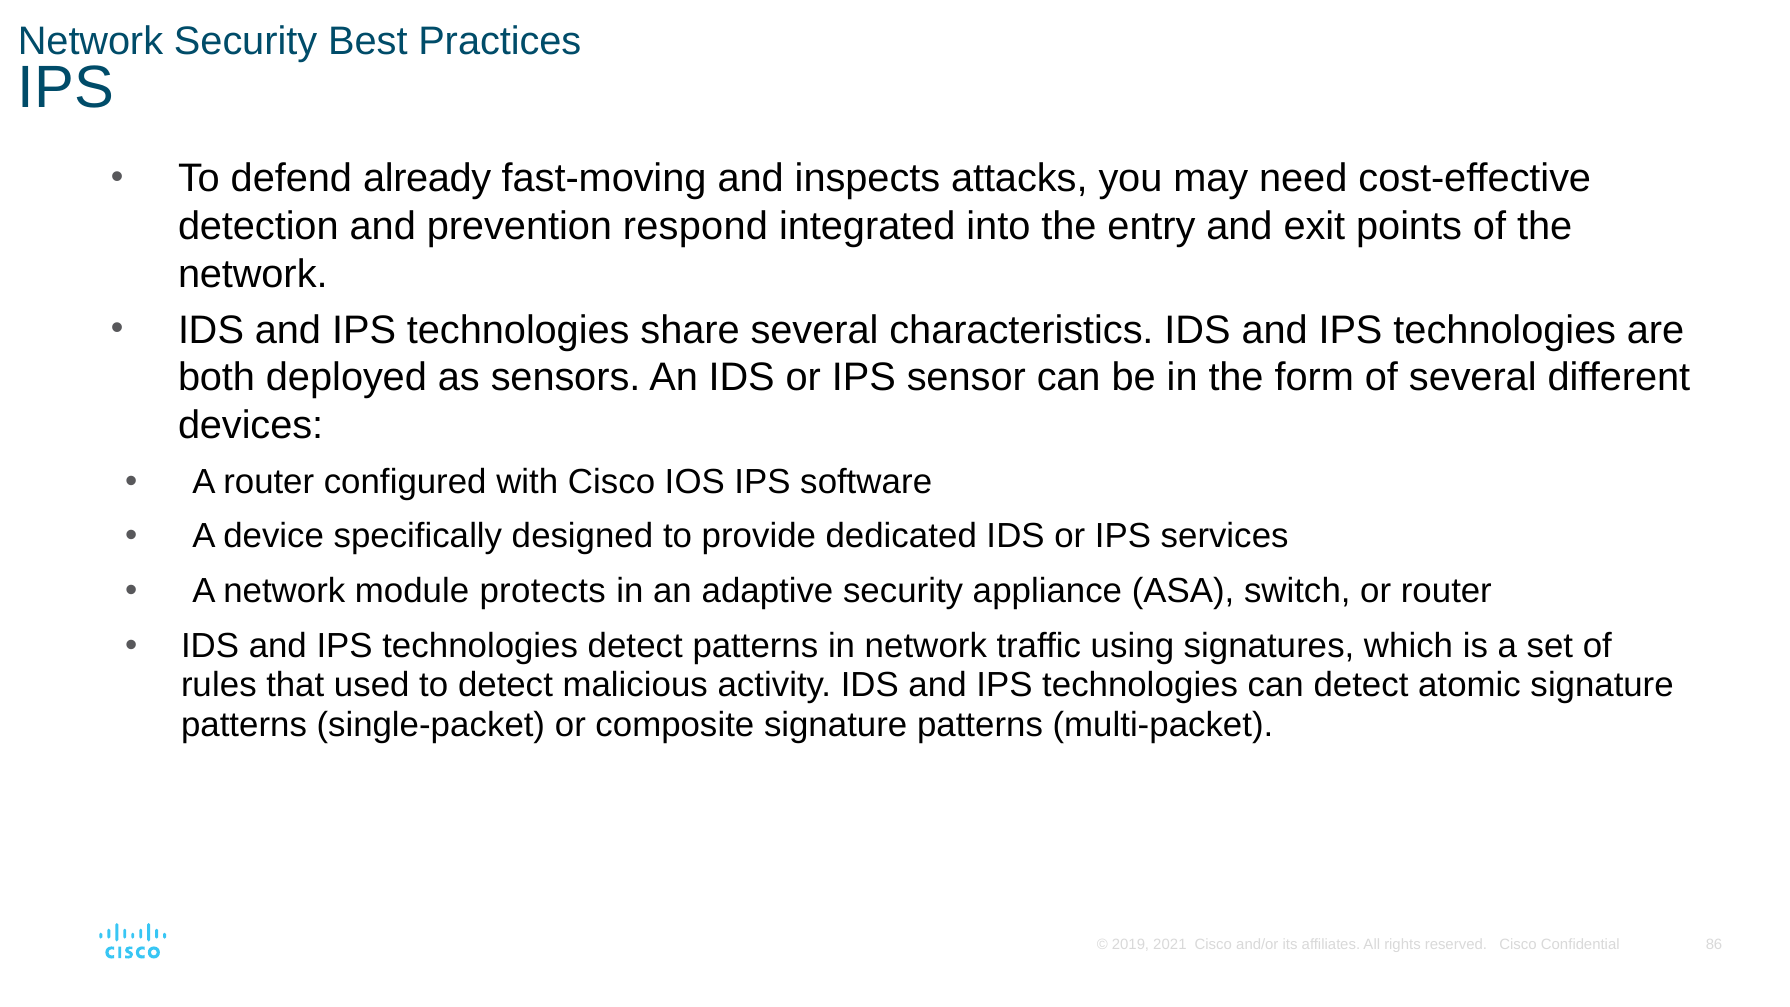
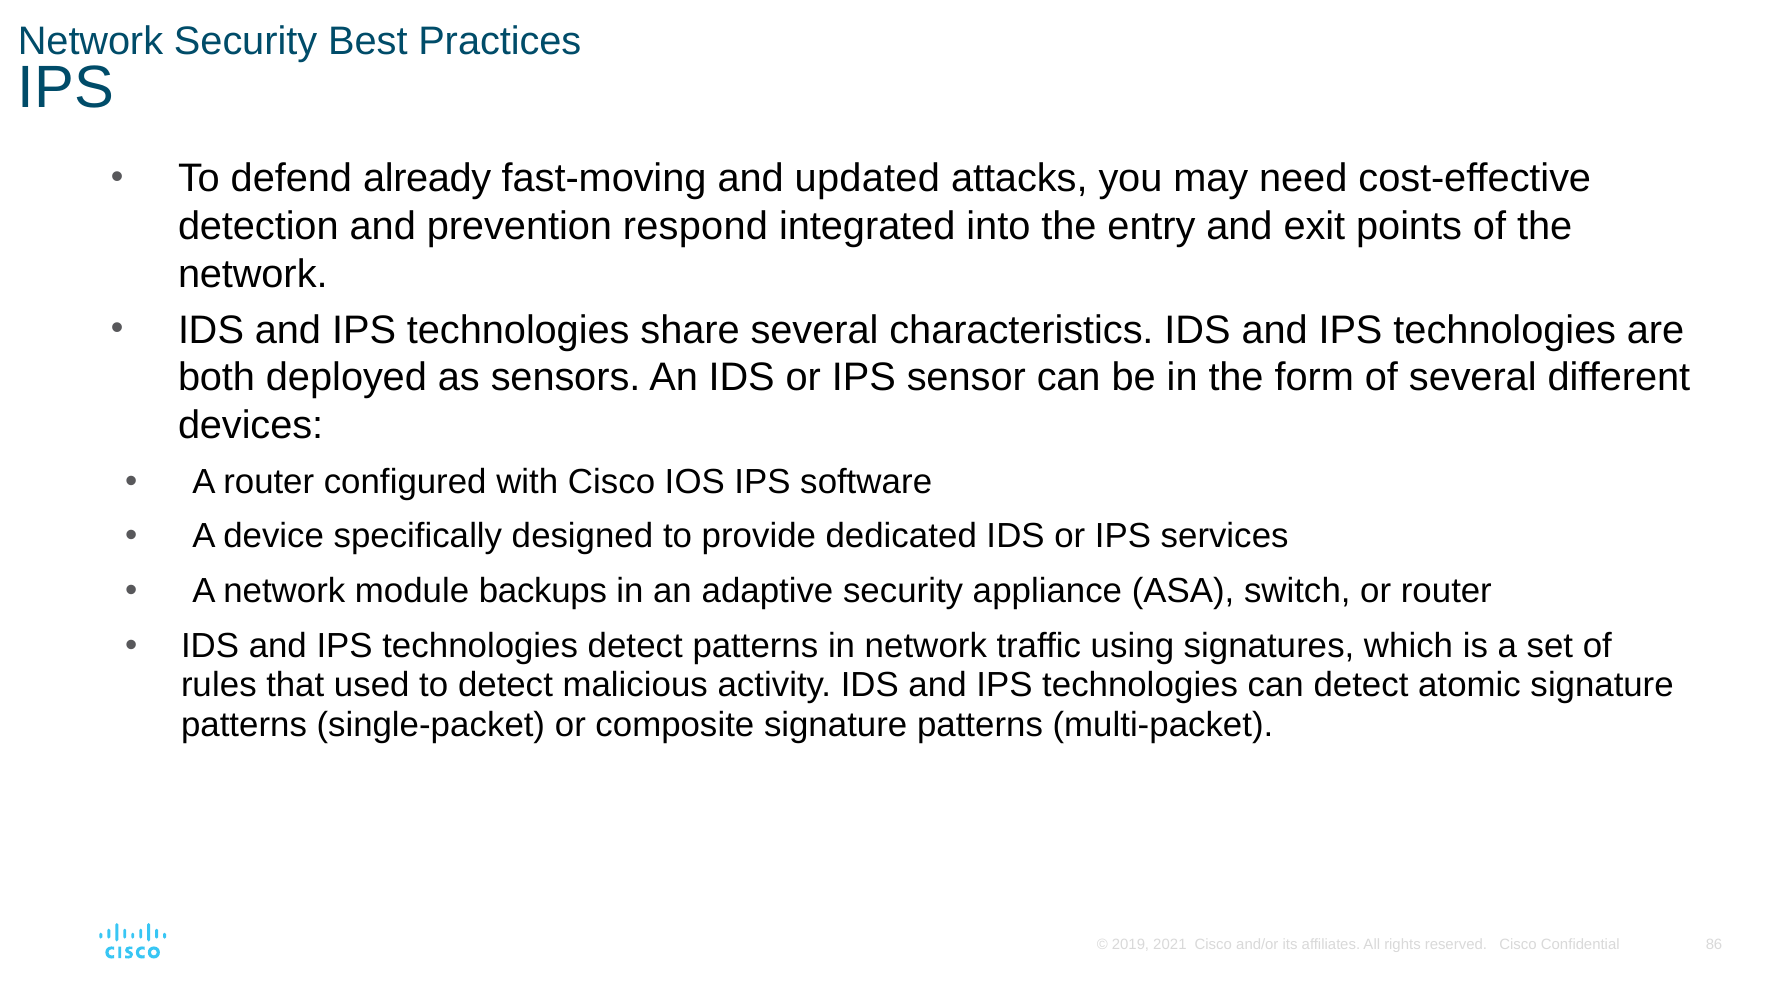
inspects: inspects -> updated
protects: protects -> backups
